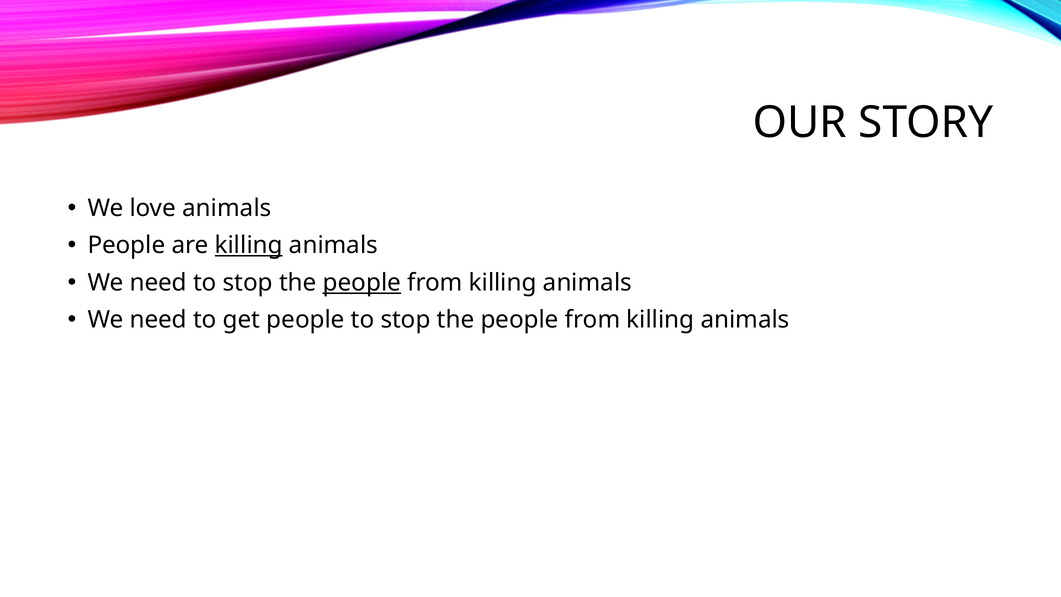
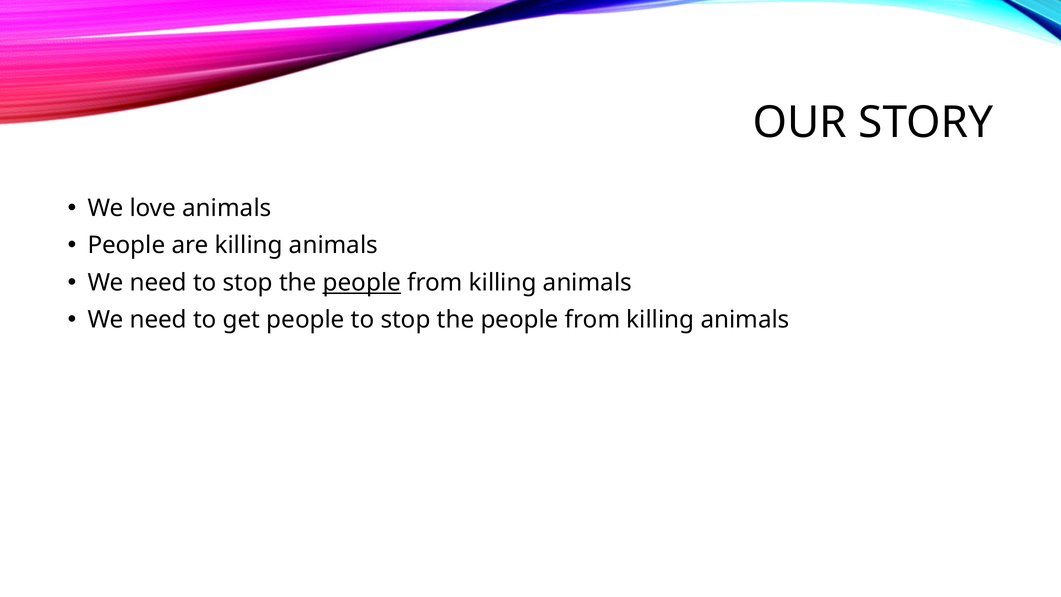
killing at (249, 245) underline: present -> none
